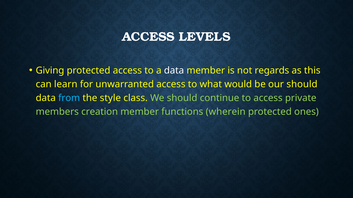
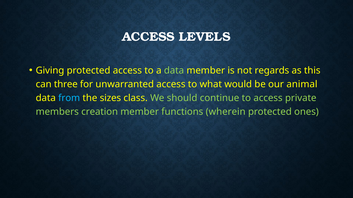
data at (174, 71) colour: white -> light green
learn: learn -> three
our should: should -> animal
style: style -> sizes
